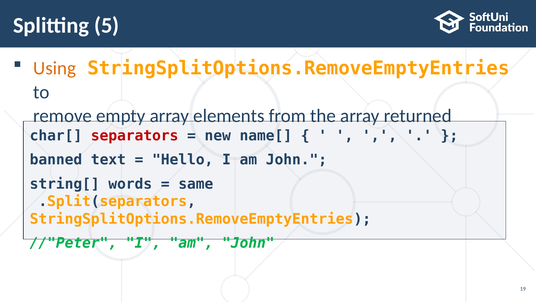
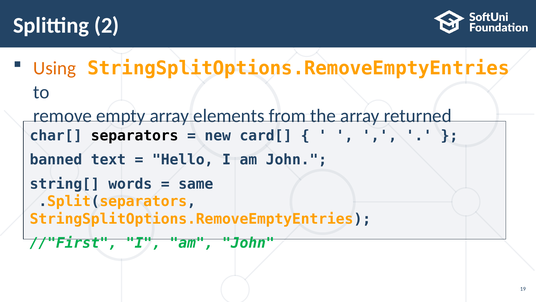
5: 5 -> 2
separators colour: red -> black
name[: name[ -> card[
//"Peter: //"Peter -> //"First
